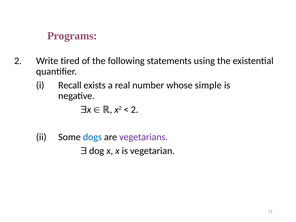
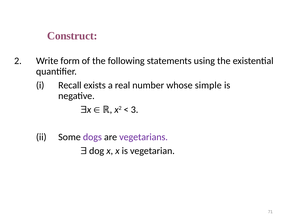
Programs: Programs -> Construct
tired: tired -> form
2 at (135, 110): 2 -> 3
dogs colour: blue -> purple
